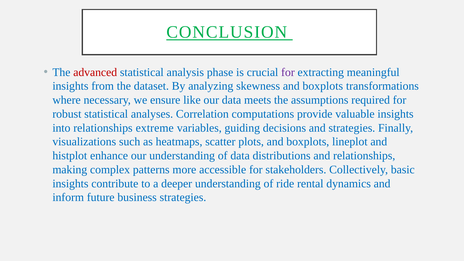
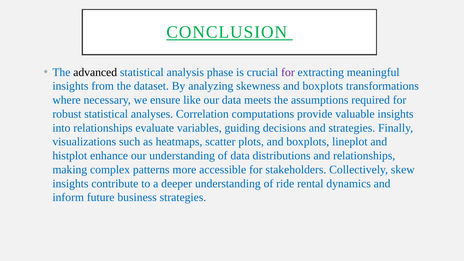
advanced colour: red -> black
extreme: extreme -> evaluate
basic: basic -> skew
